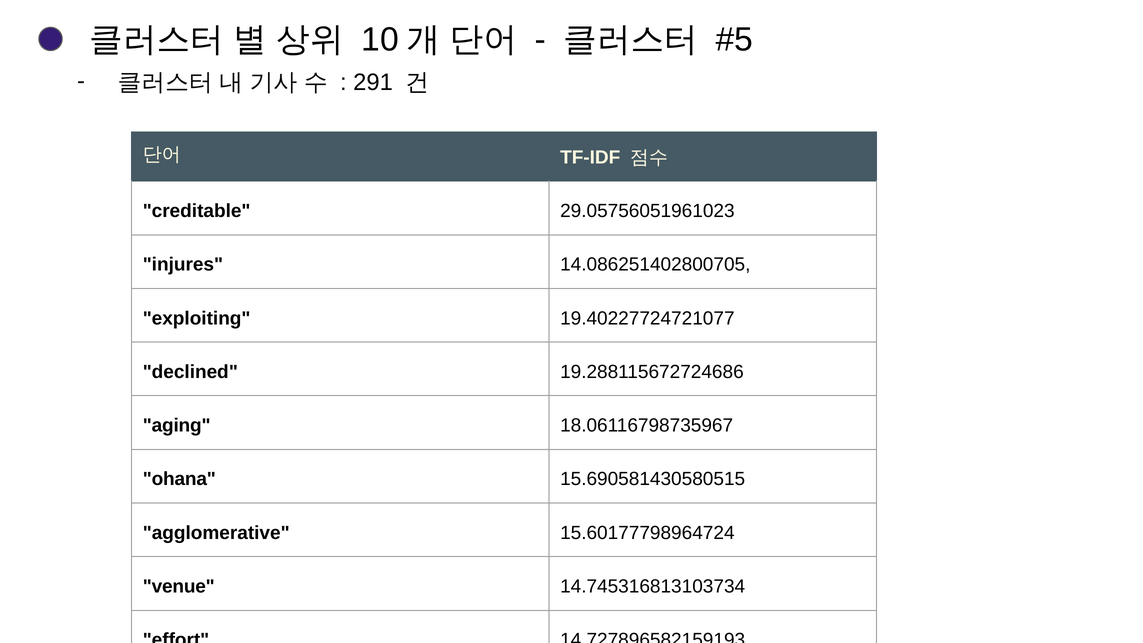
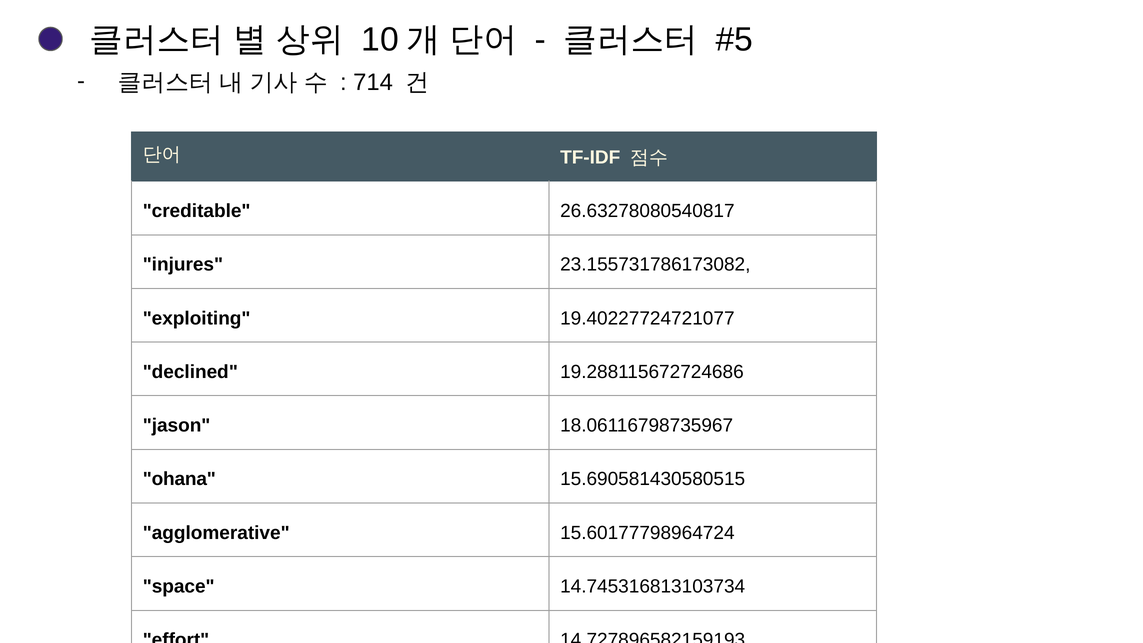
291: 291 -> 714
29.05756051961023: 29.05756051961023 -> 26.63278080540817
14.086251402800705: 14.086251402800705 -> 23.155731786173082
aging: aging -> jason
venue: venue -> space
